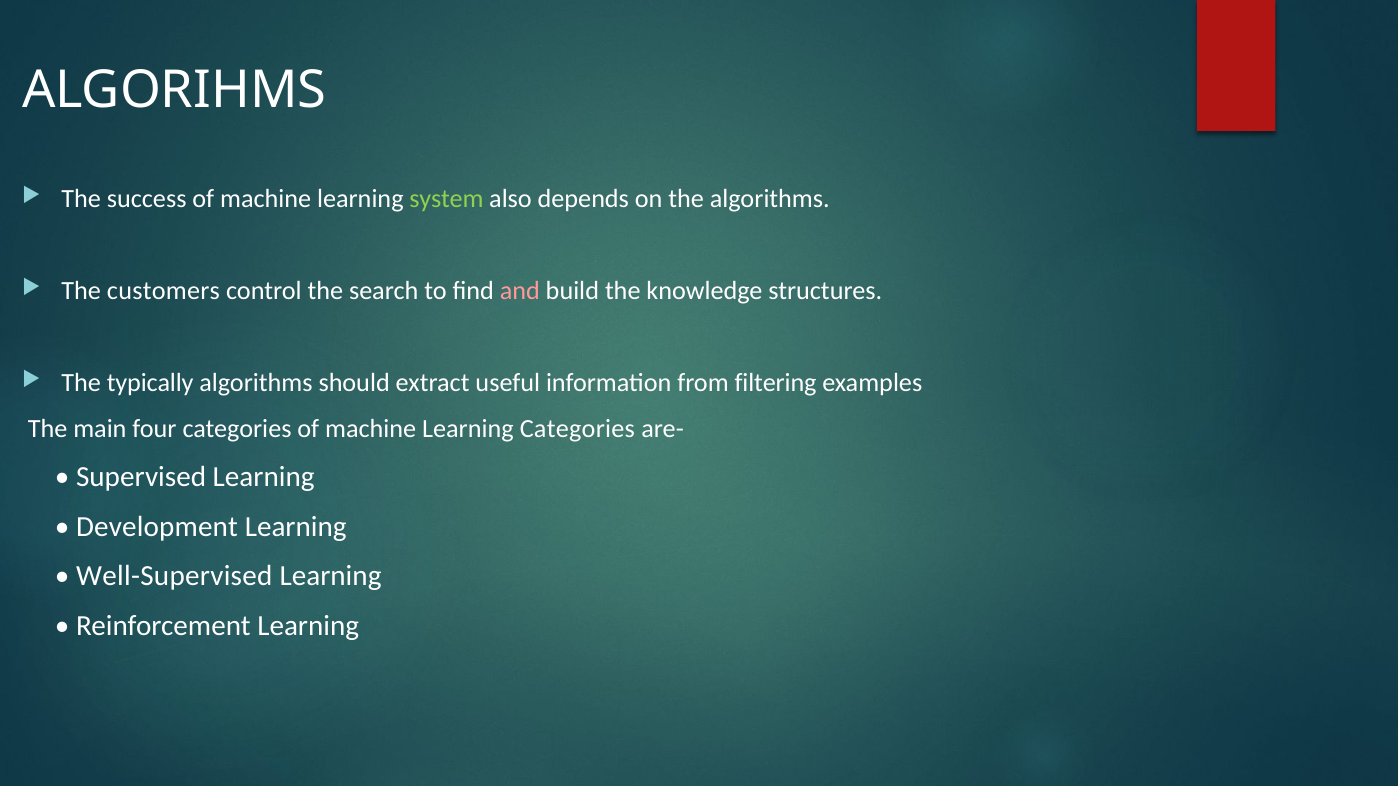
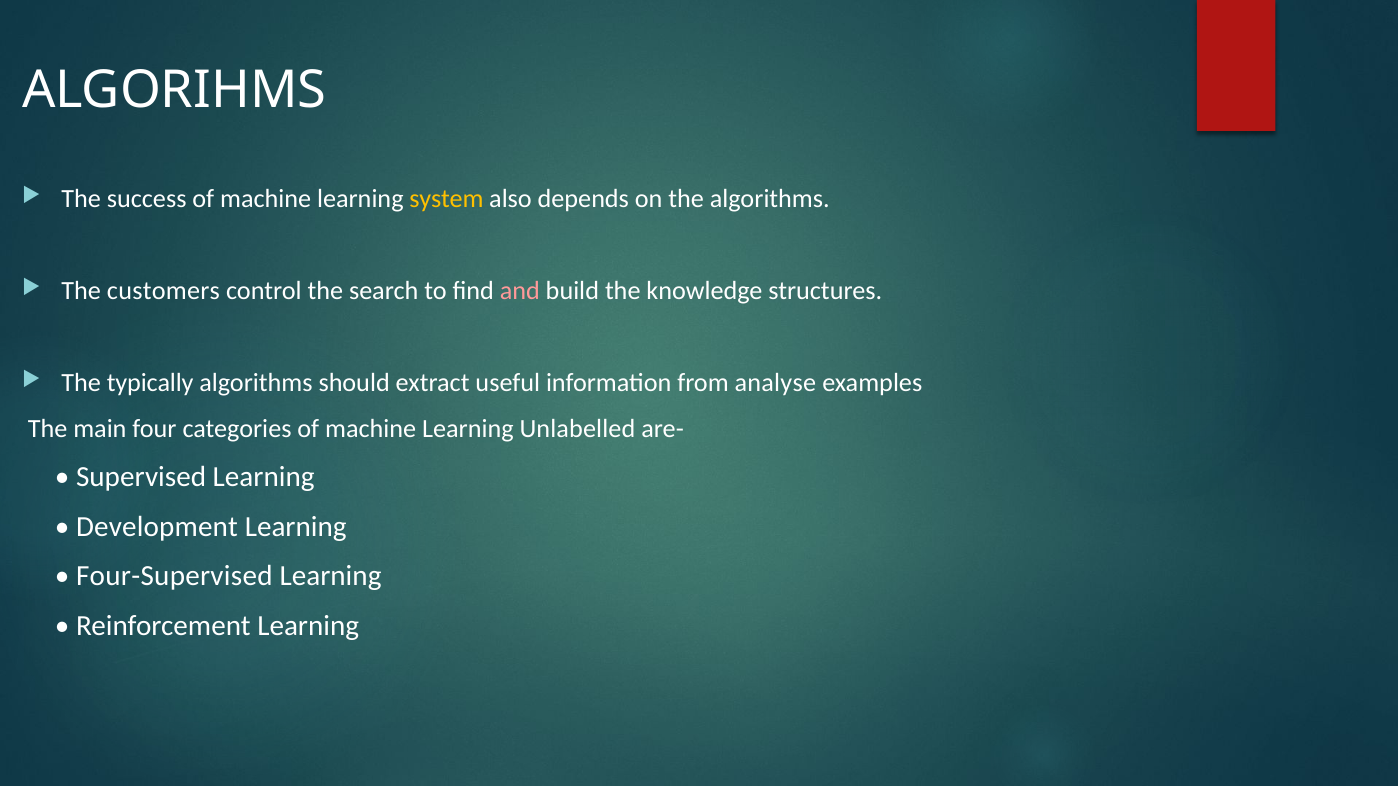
system colour: light green -> yellow
filtering: filtering -> analyse
Learning Categories: Categories -> Unlabelled
Well-Supervised: Well-Supervised -> Four-Supervised
